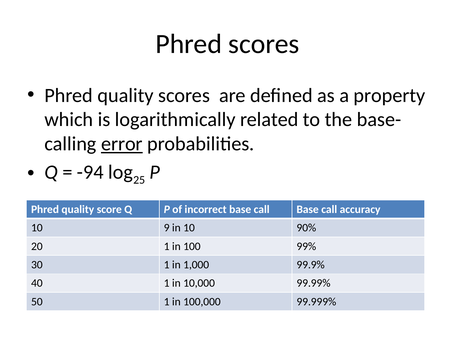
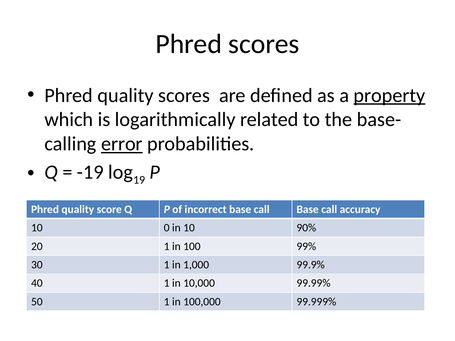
property underline: none -> present
-94: -94 -> -19
25: 25 -> 19
9: 9 -> 0
